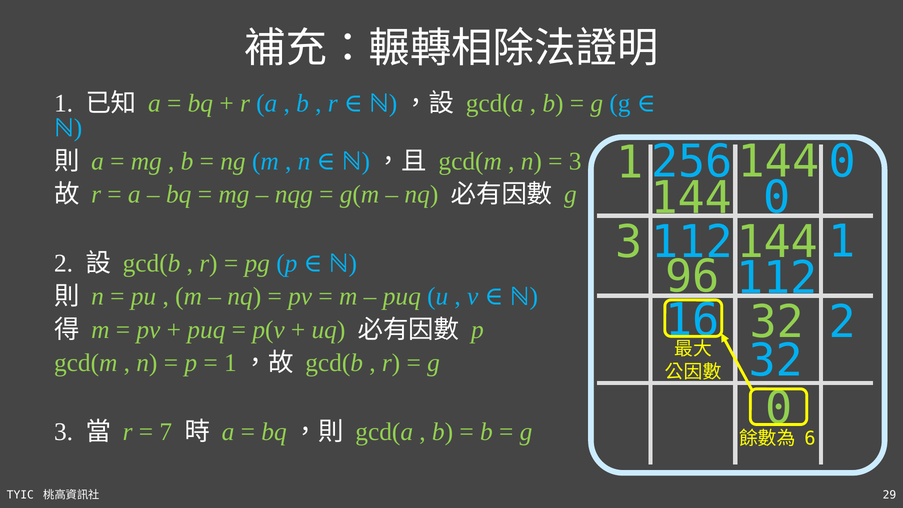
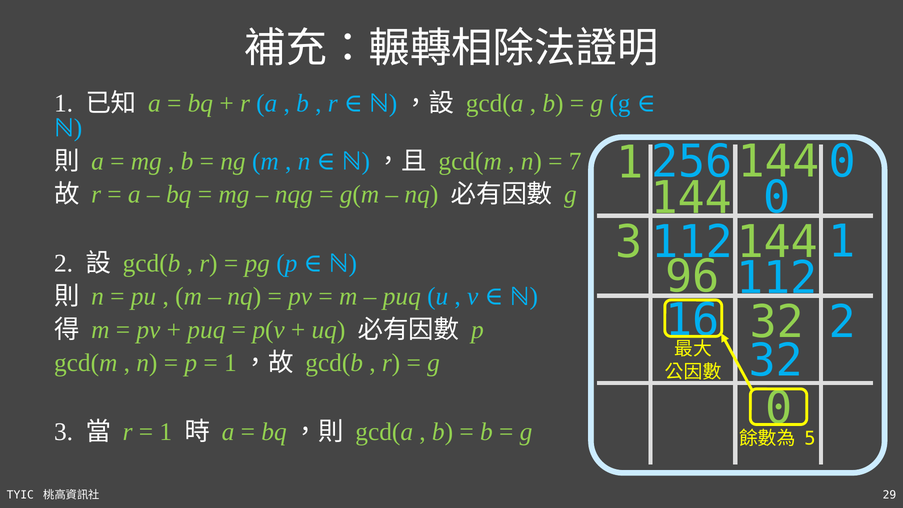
3 at (575, 161): 3 -> 7
7 at (166, 432): 7 -> 1
6: 6 -> 5
